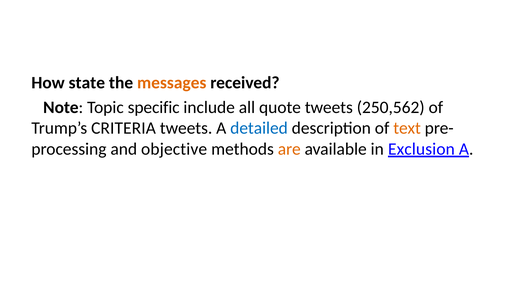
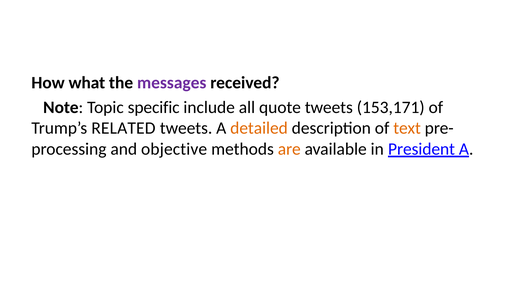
state: state -> what
messages colour: orange -> purple
250,562: 250,562 -> 153,171
CRITERIA: CRITERIA -> RELATED
detailed colour: blue -> orange
Exclusion: Exclusion -> President
